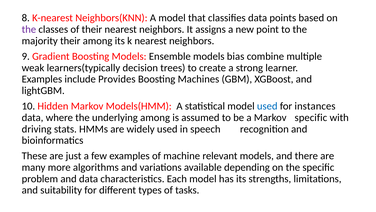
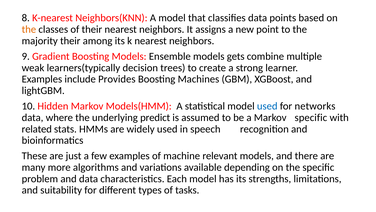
the at (29, 29) colour: purple -> orange
bias: bias -> gets
instances: instances -> networks
underlying among: among -> predict
driving: driving -> related
